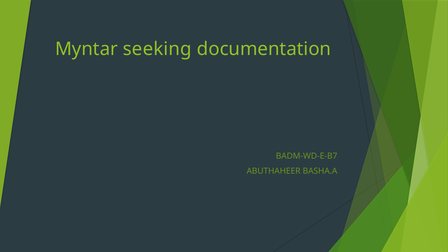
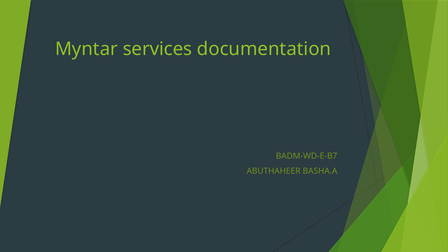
seeking: seeking -> services
